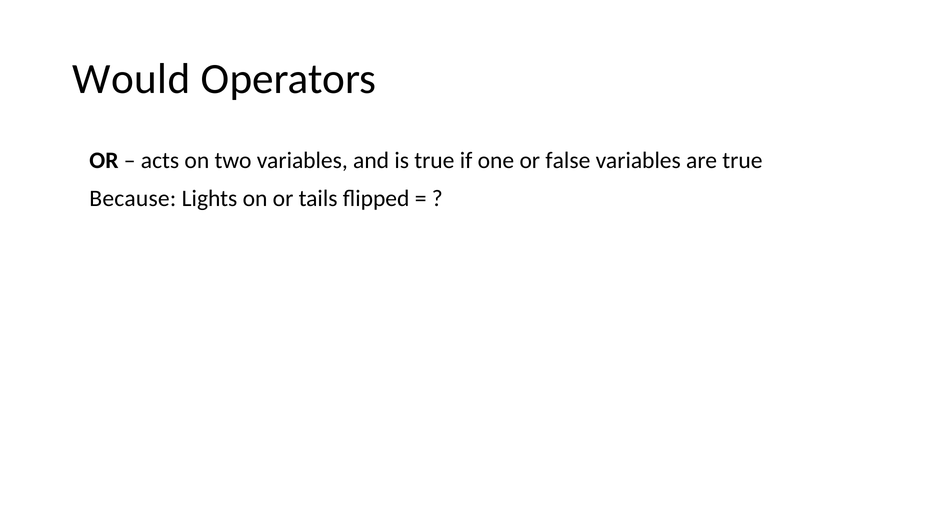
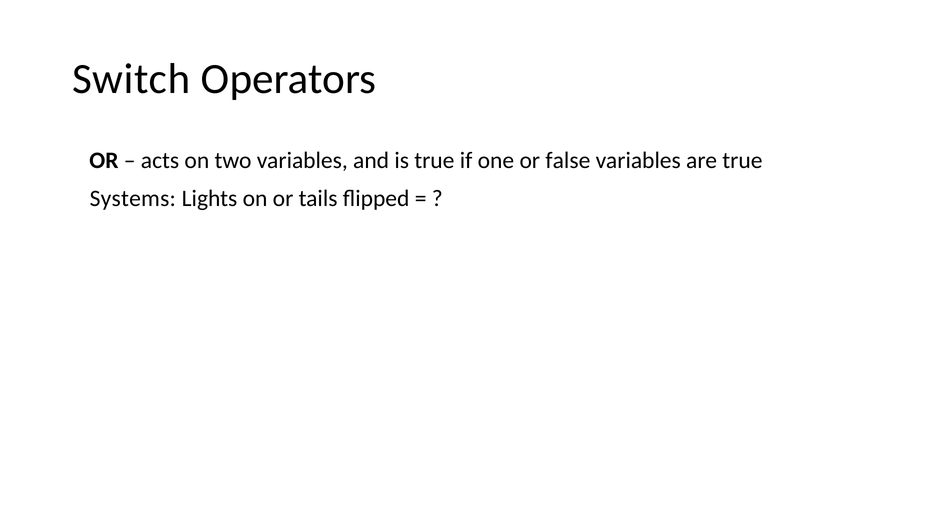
Would: Would -> Switch
Because: Because -> Systems
